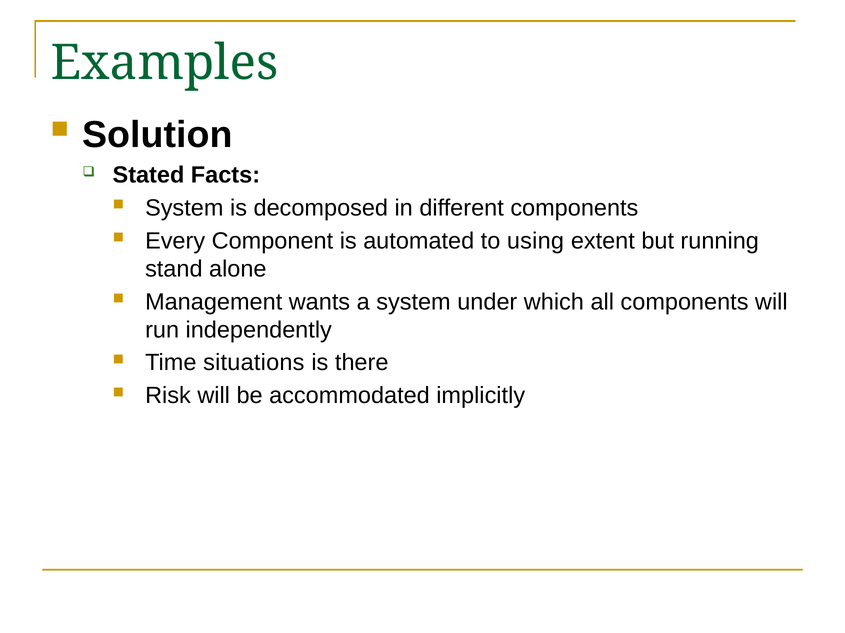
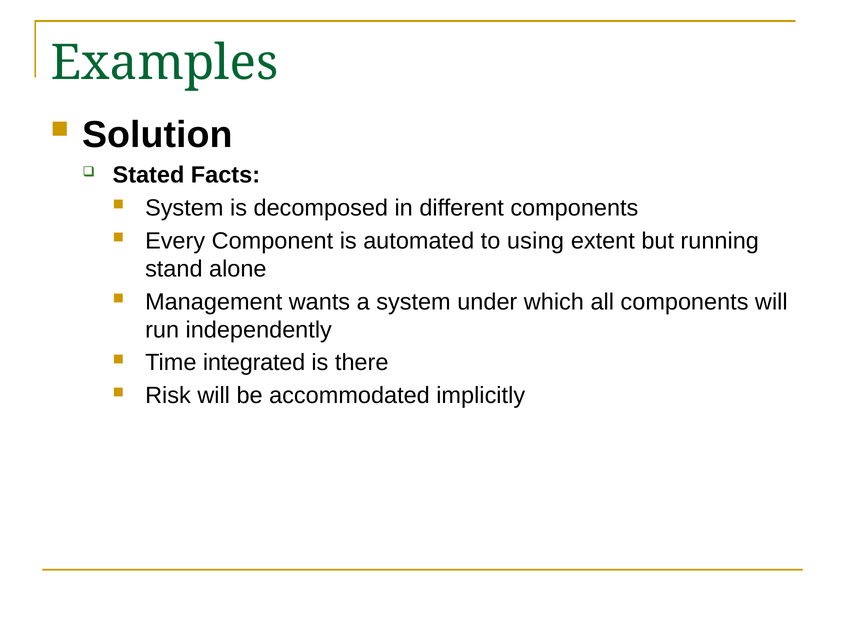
situations: situations -> integrated
